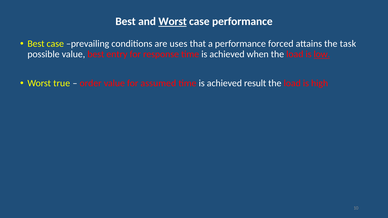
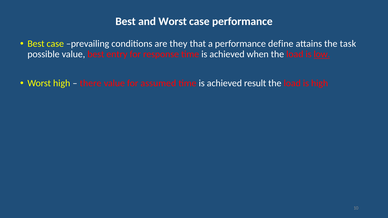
Worst at (173, 21) underline: present -> none
uses: uses -> they
forced: forced -> define
Worst true: true -> high
order: order -> there
